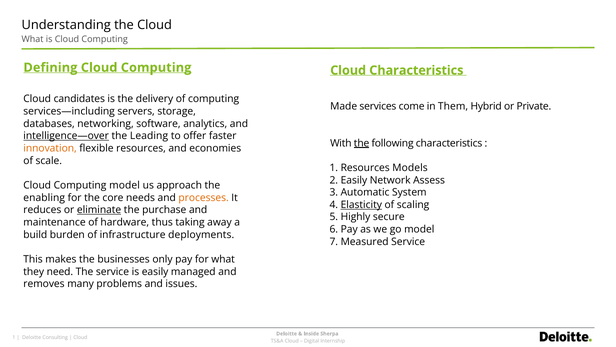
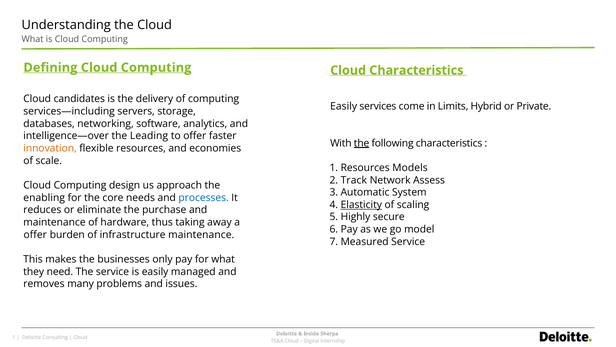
Made at (344, 106): Made -> Easily
Them: Them -> Limits
intelligence—over underline: present -> none
2 Easily: Easily -> Track
Computing model: model -> design
processes colour: orange -> blue
eliminate underline: present -> none
build at (35, 234): build -> offer
infrastructure deployments: deployments -> maintenance
